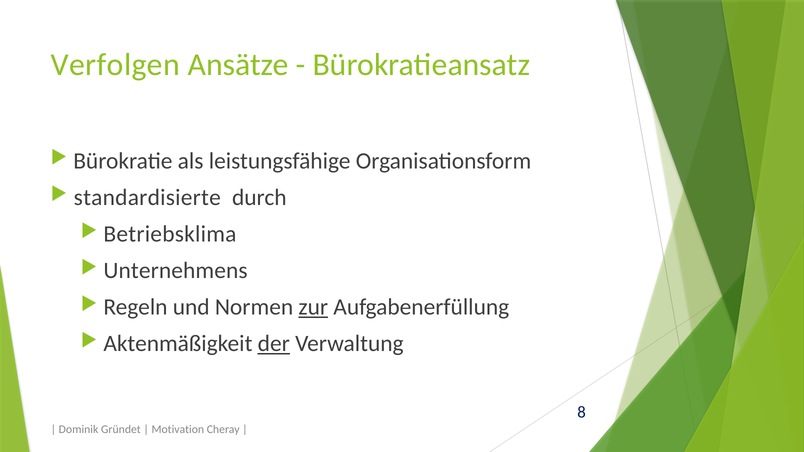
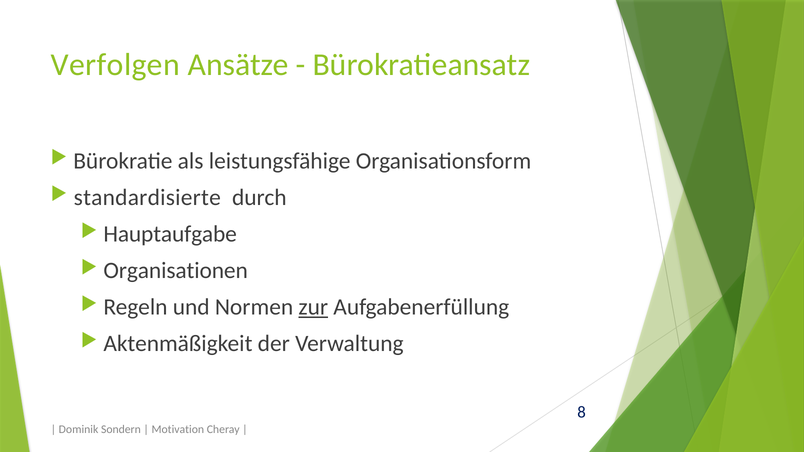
Betriebsklima: Betriebsklima -> Hauptaufgabe
Unternehmens: Unternehmens -> Organisationen
der underline: present -> none
Gründet: Gründet -> Sondern
